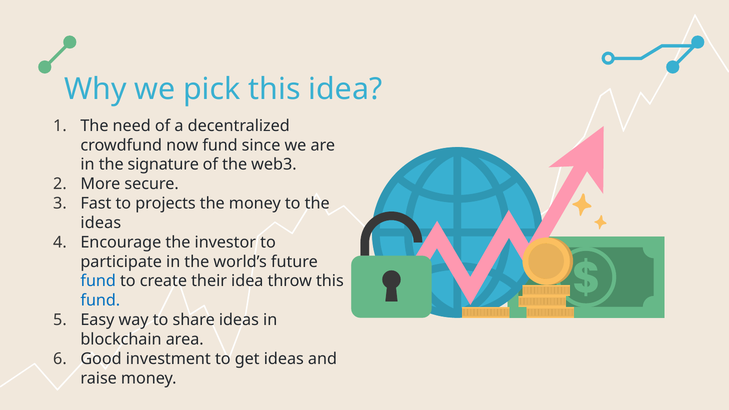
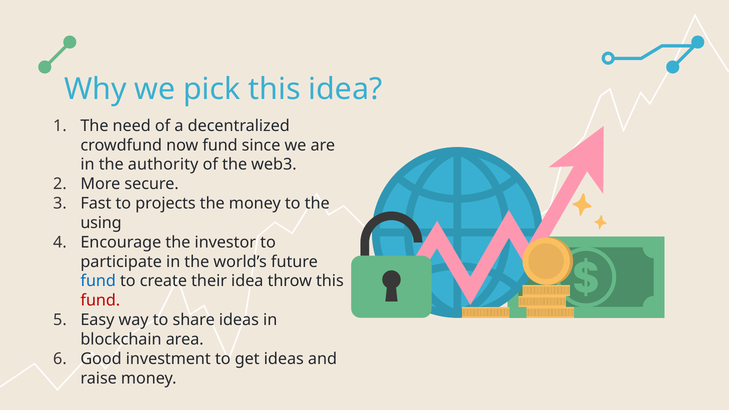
signature: signature -> authority
ideas at (101, 223): ideas -> using
fund at (100, 301) colour: blue -> red
